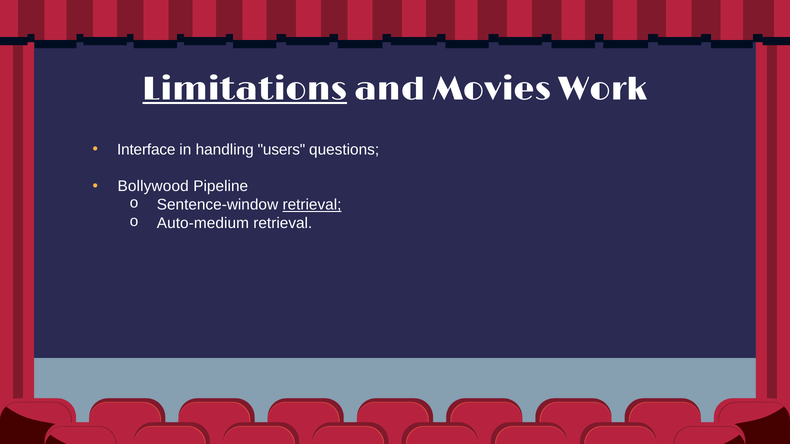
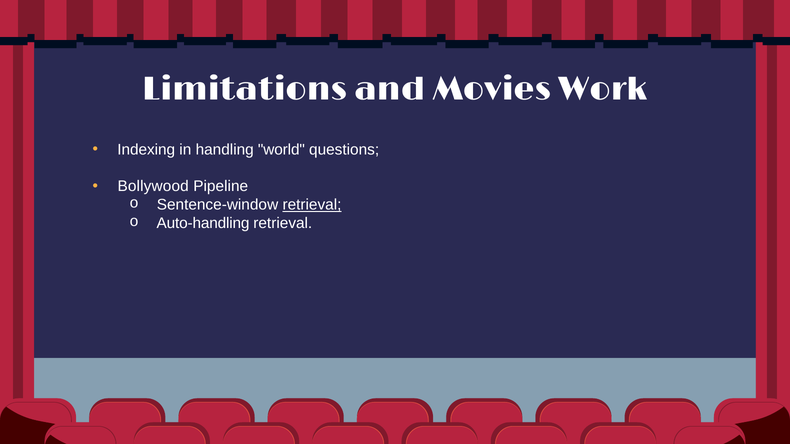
Limitations underline: present -> none
Interface: Interface -> Indexing
users: users -> world
Auto-medium: Auto-medium -> Auto-handling
